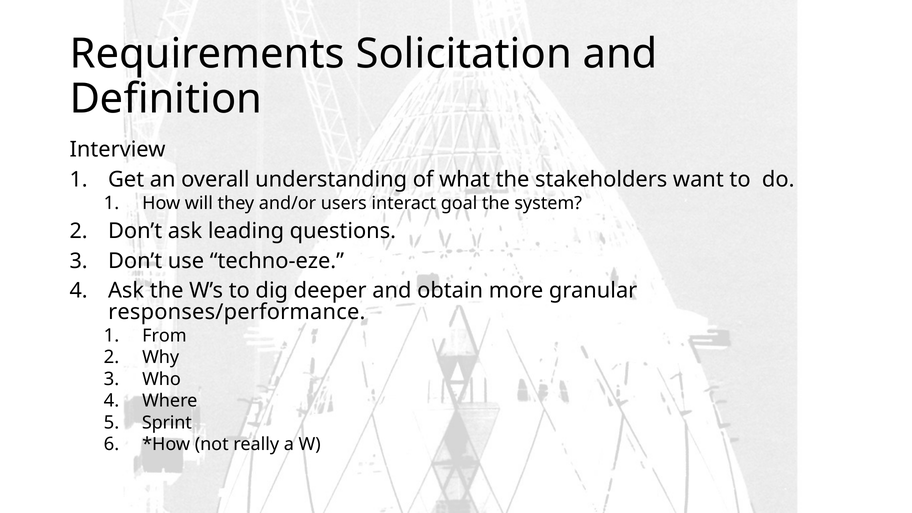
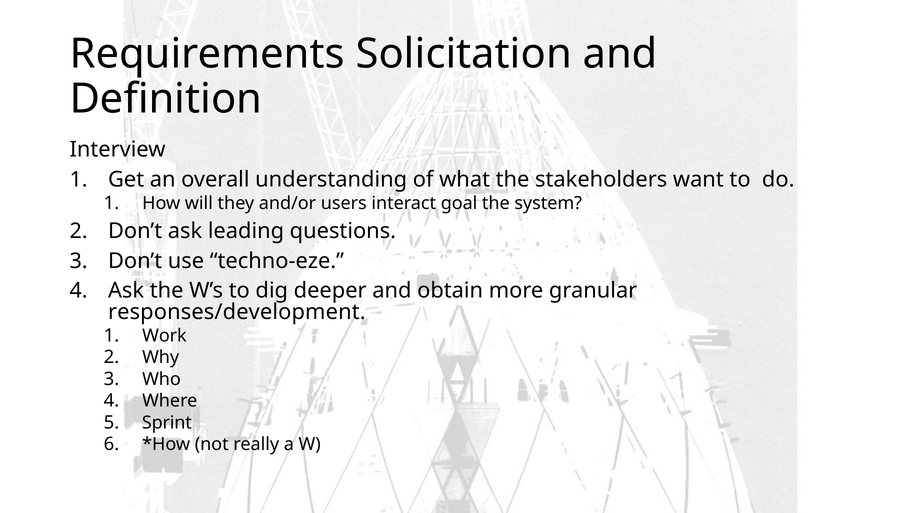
responses/performance: responses/performance -> responses/development
From: From -> Work
